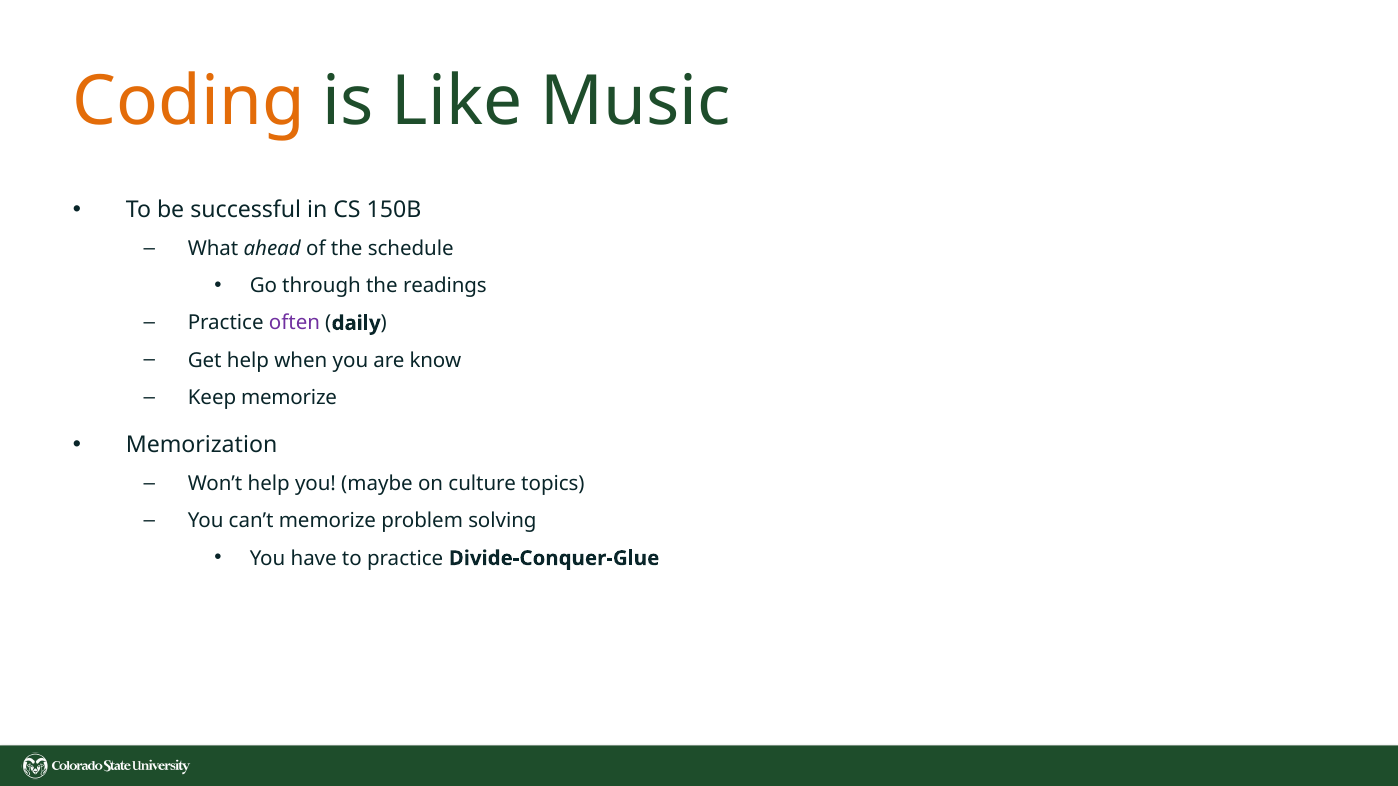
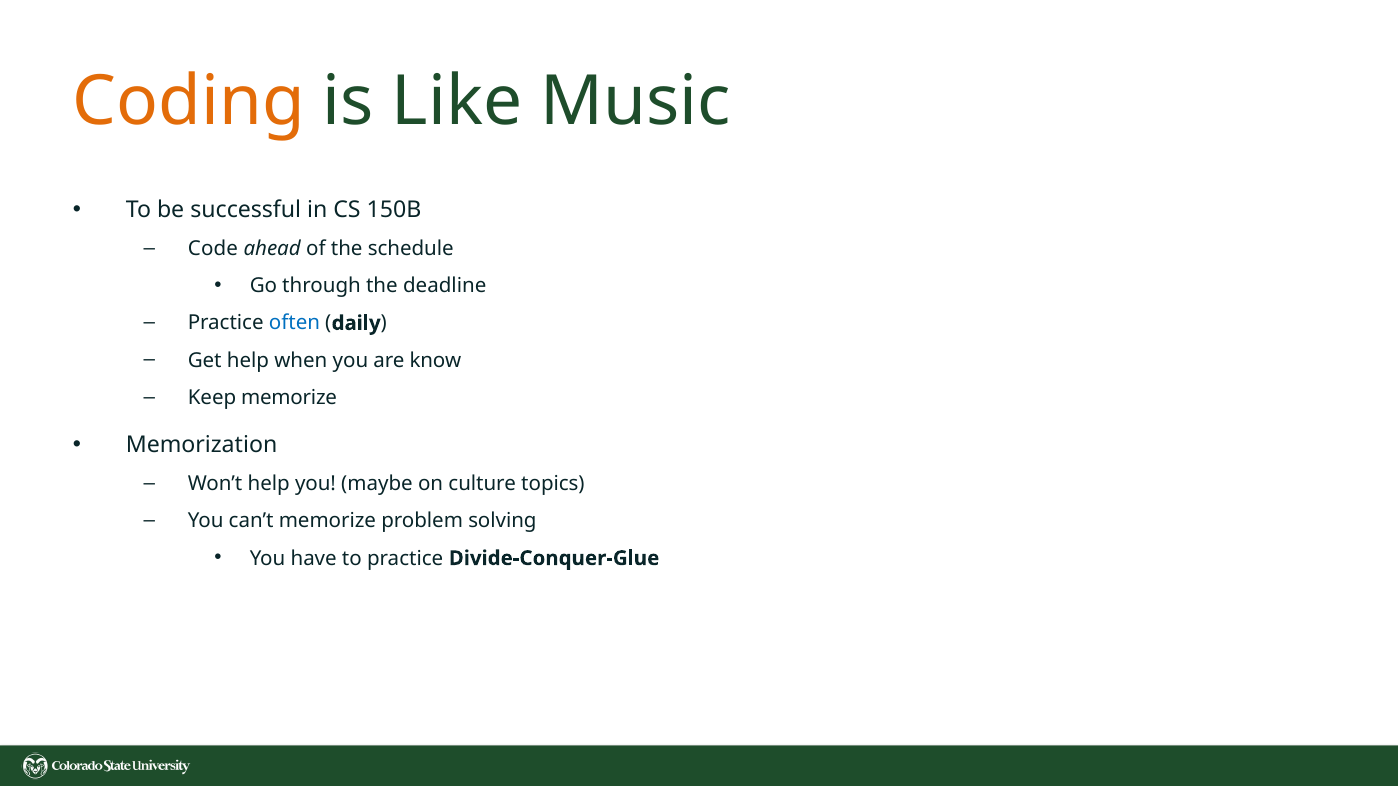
What: What -> Code
readings: readings -> deadline
often colour: purple -> blue
